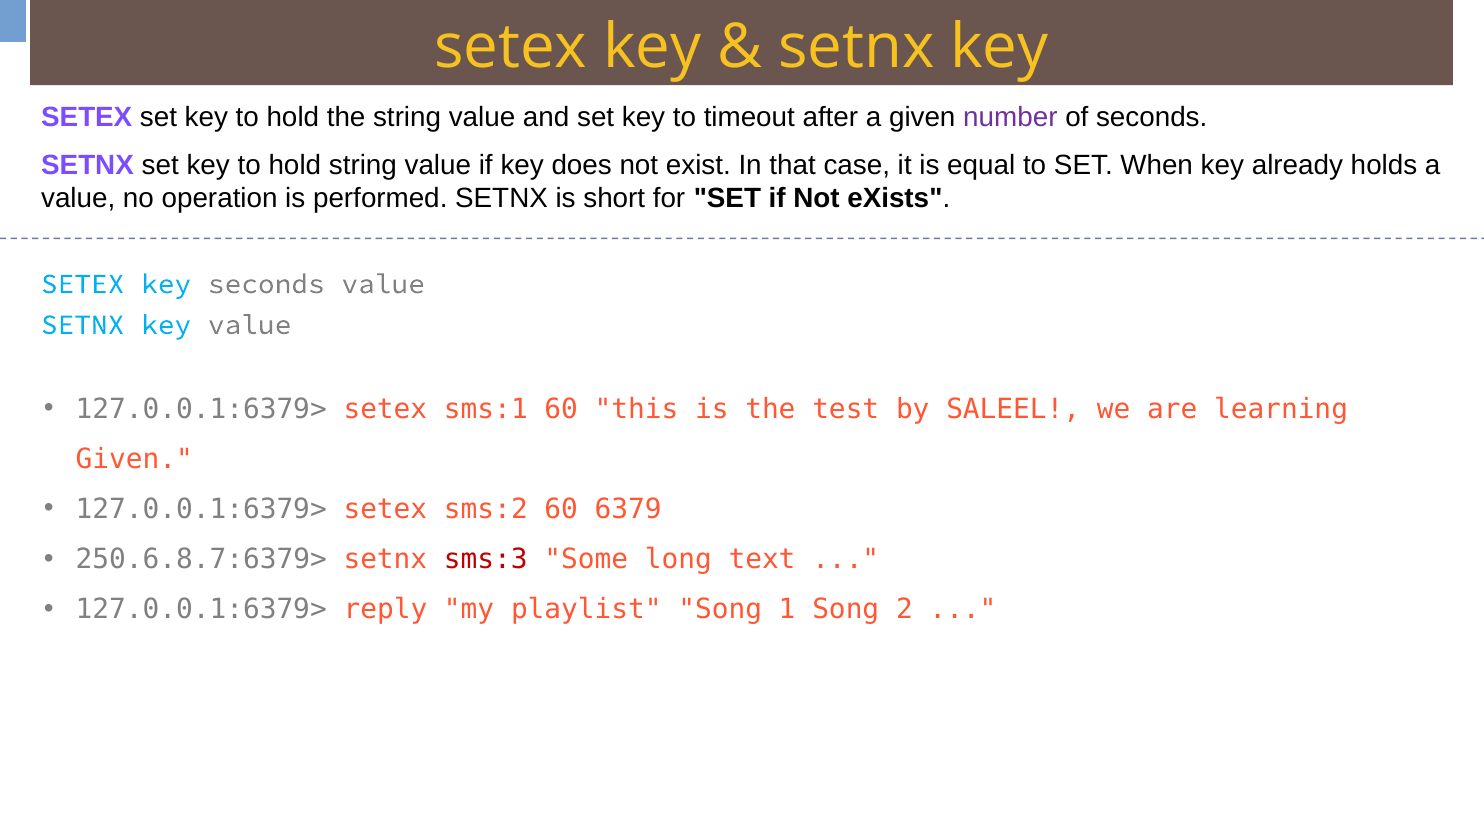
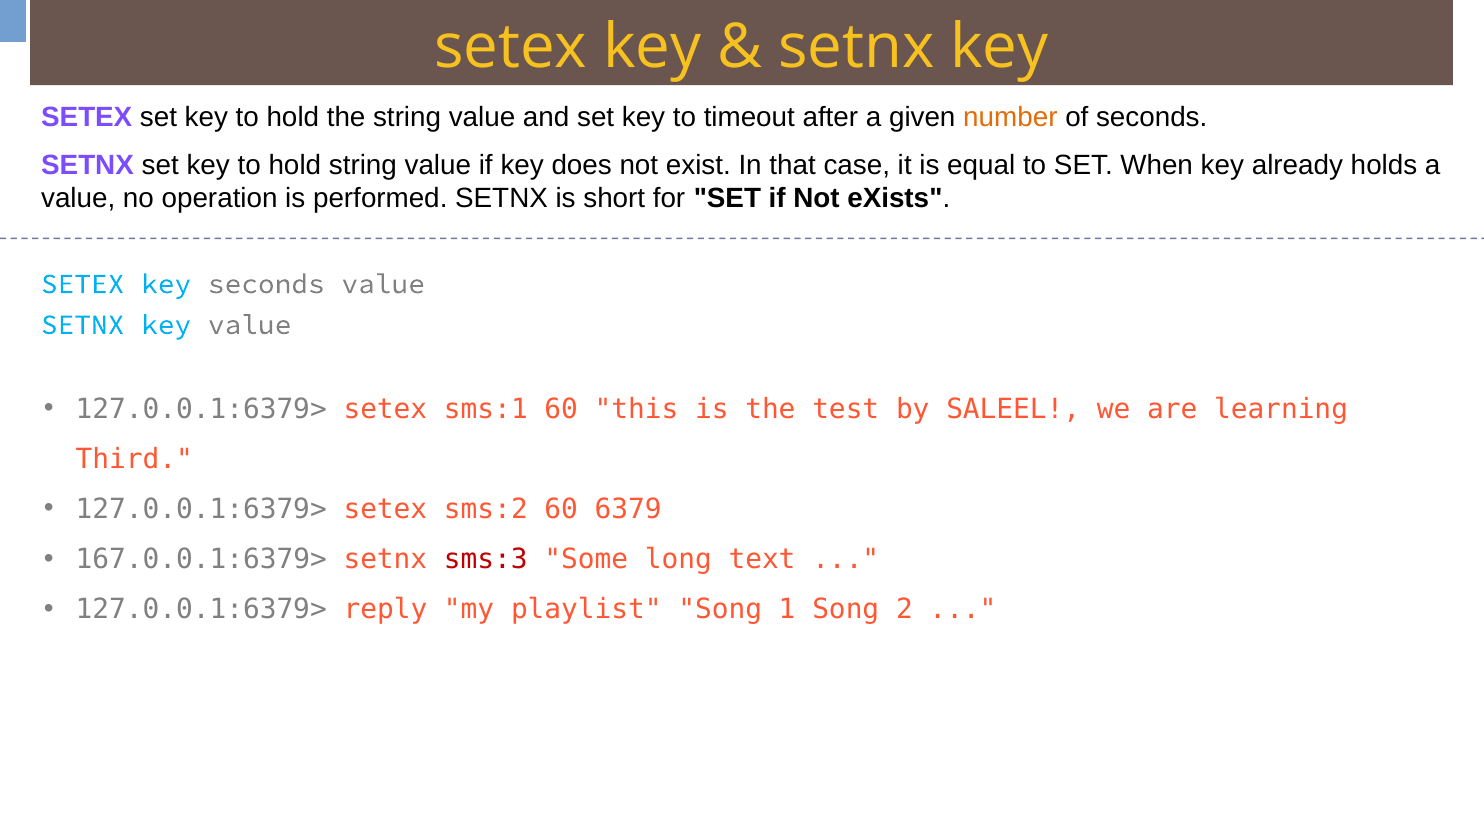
number colour: purple -> orange
Given at (134, 459): Given -> Third
250.6.8.7:6379>: 250.6.8.7:6379> -> 167.0.0.1:6379>
